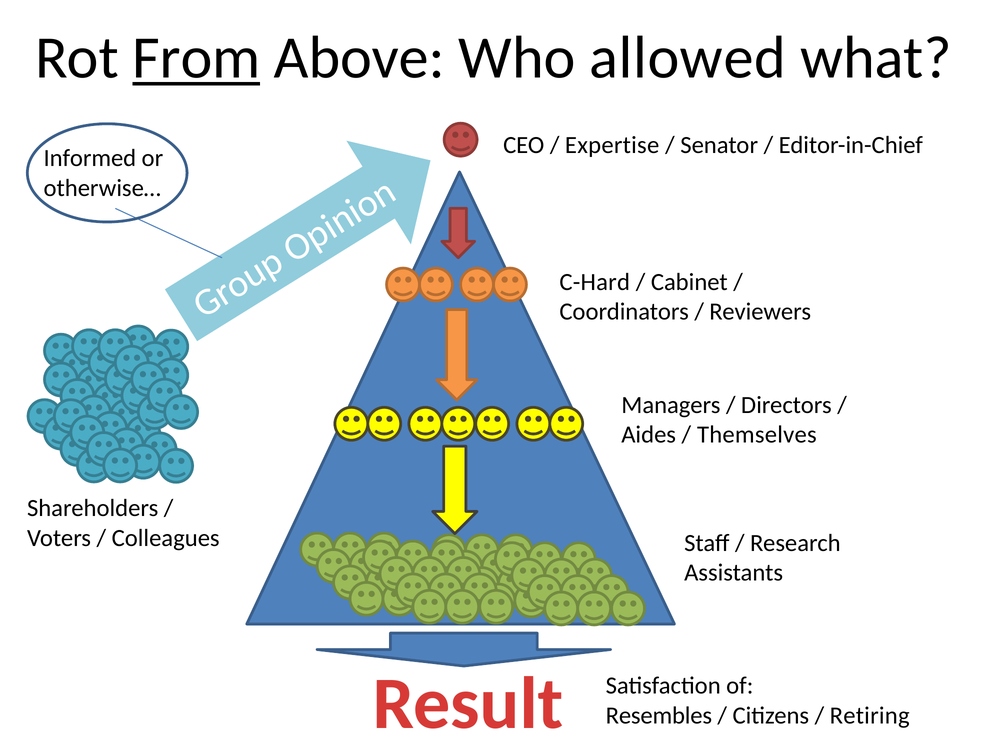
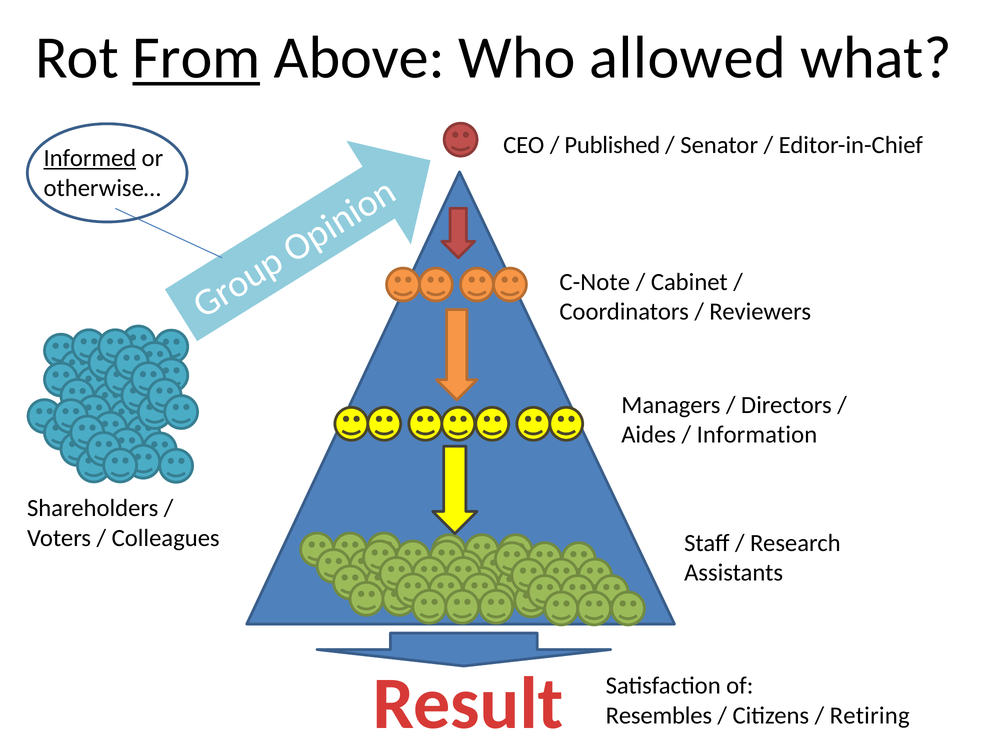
Expertise: Expertise -> Published
Informed underline: none -> present
C-Hard: C-Hard -> C-Note
Themselves: Themselves -> Information
